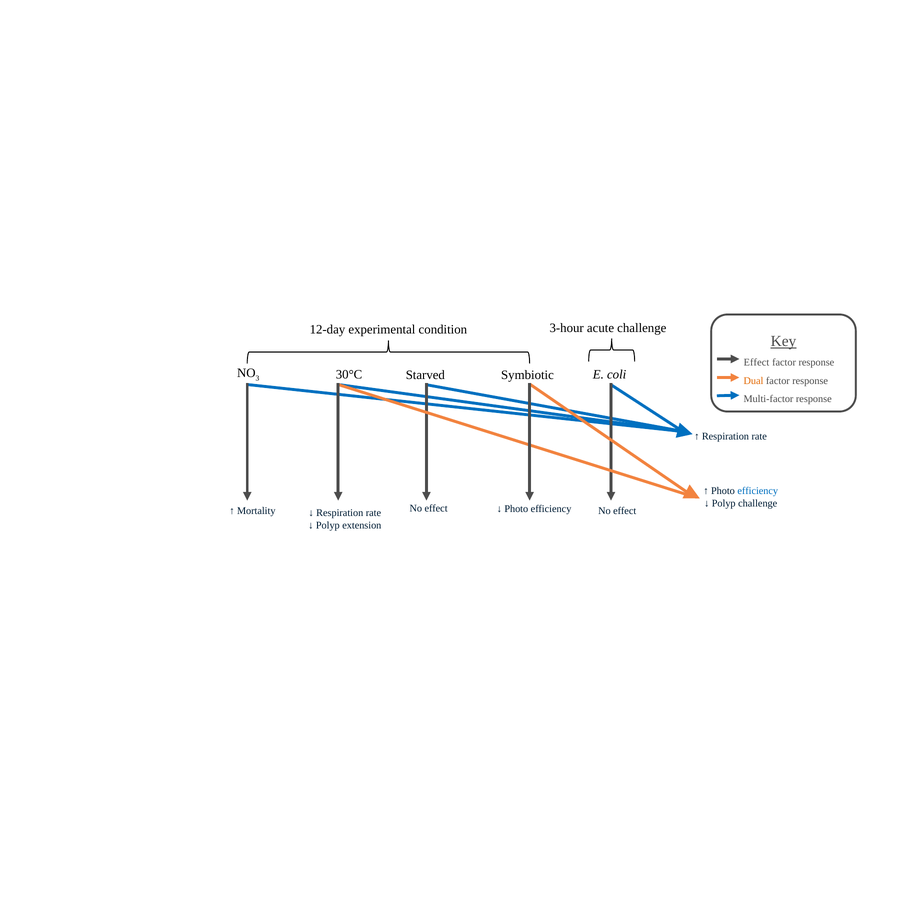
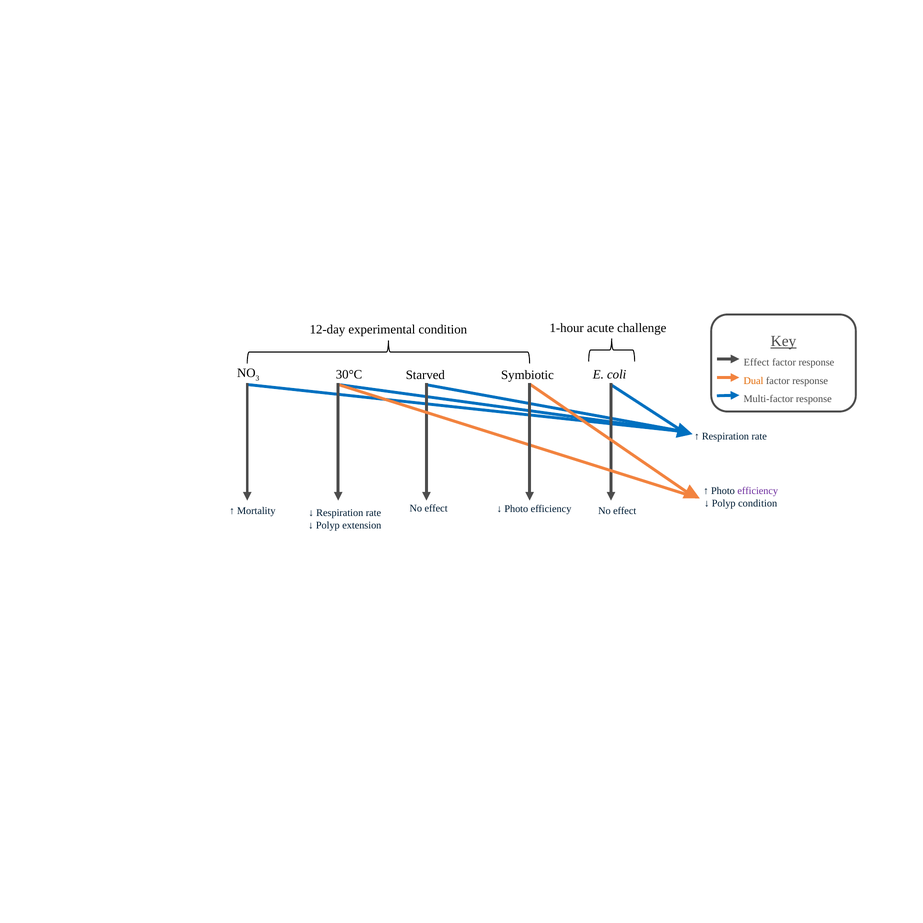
3-hour: 3-hour -> 1-hour
efficiency at (758, 491) colour: blue -> purple
Polyp challenge: challenge -> condition
